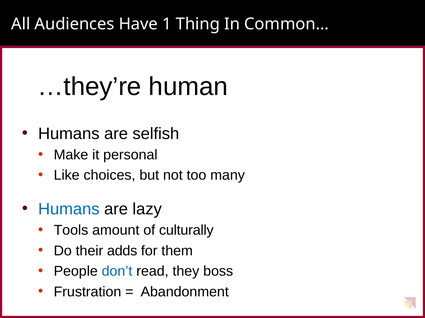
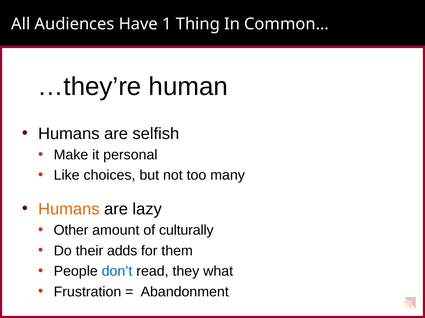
Humans at (69, 210) colour: blue -> orange
Tools: Tools -> Other
boss: boss -> what
